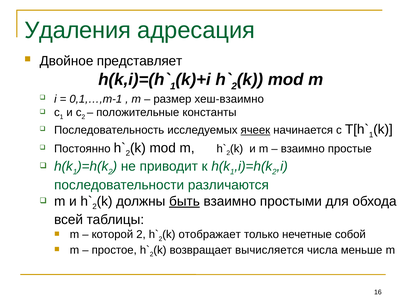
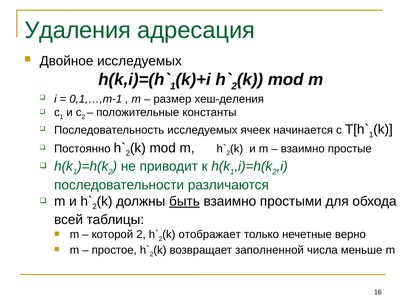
Двойное представляет: представляет -> исследуемых
хеш-взаимно: хеш-взаимно -> хеш-деления
ячеек underline: present -> none
собой: собой -> верно
вычисляется: вычисляется -> заполненной
